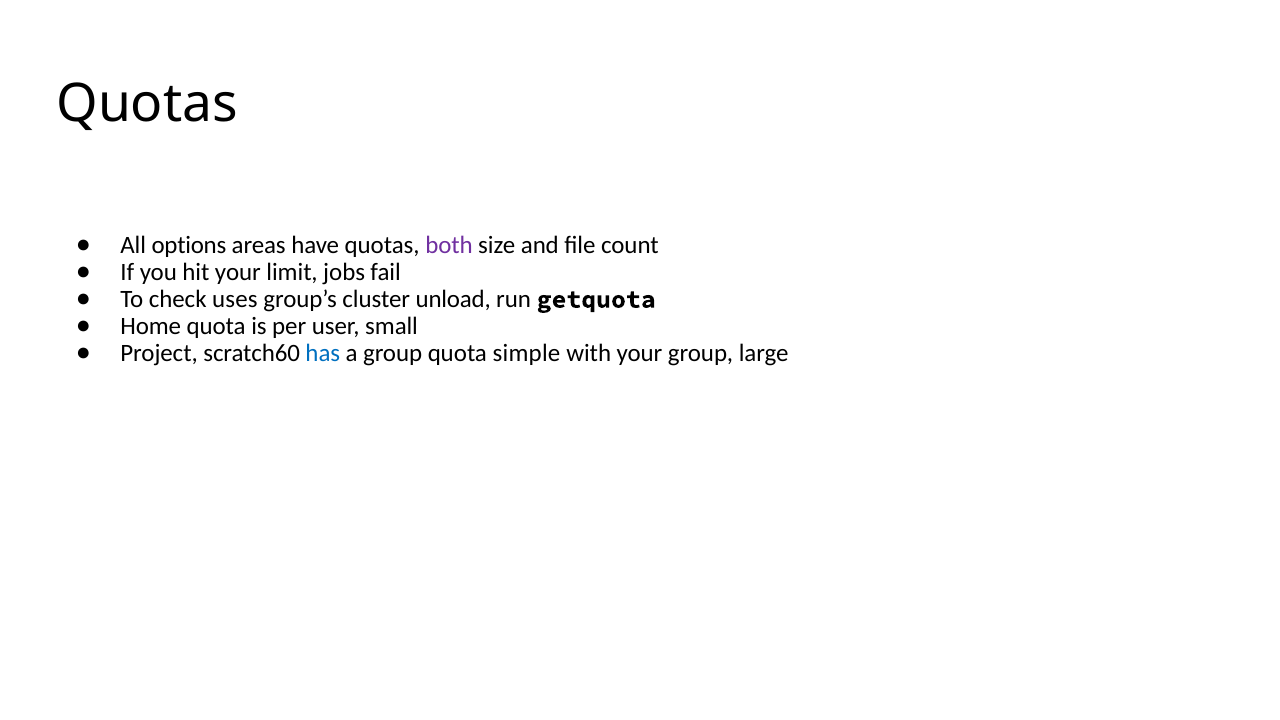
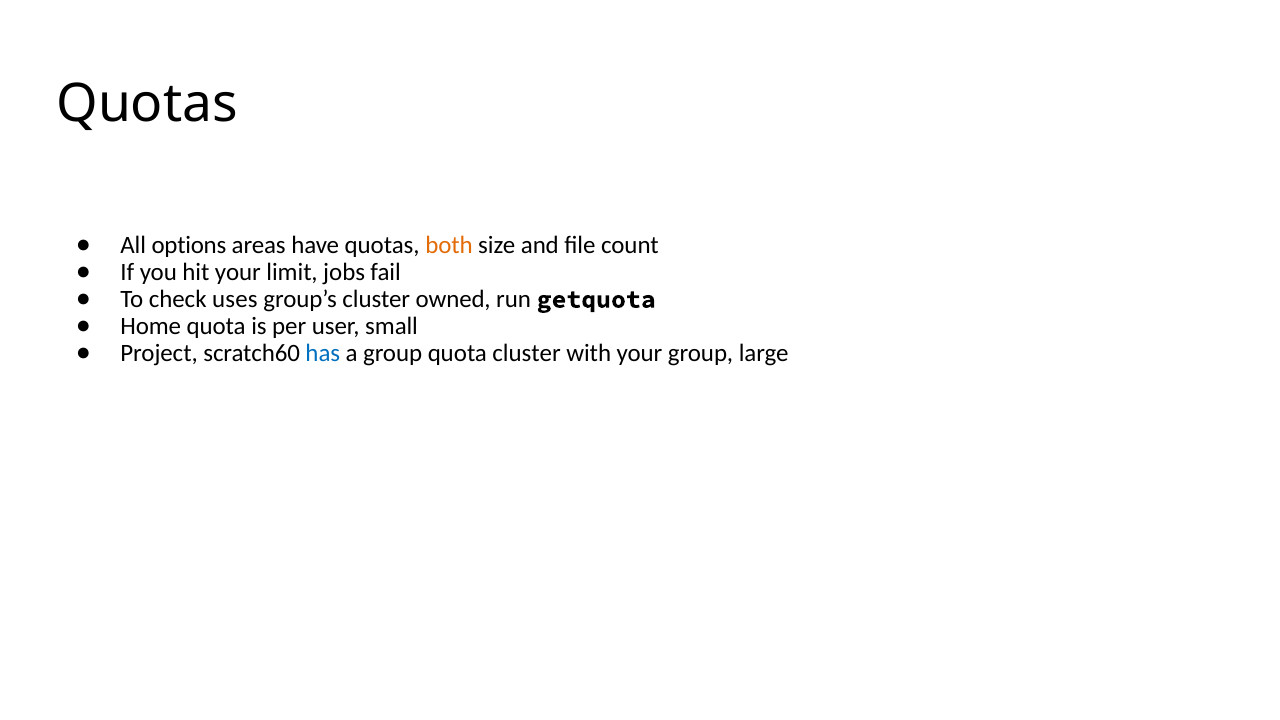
both colour: purple -> orange
unload: unload -> owned
quota simple: simple -> cluster
